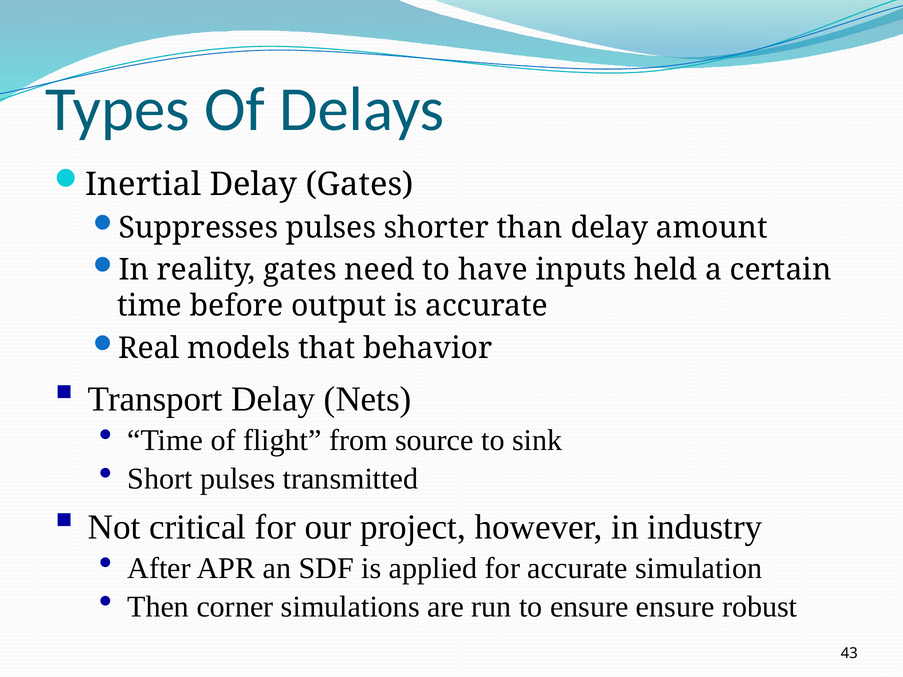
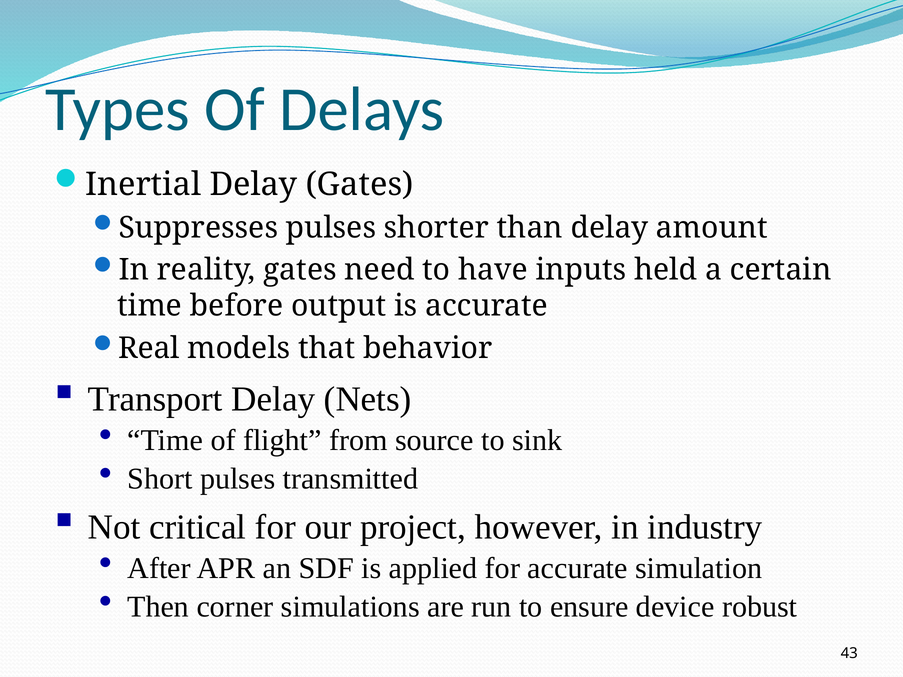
ensure ensure: ensure -> device
